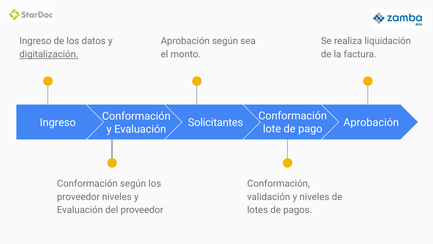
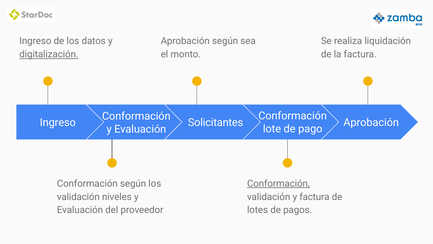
Conformación at (278, 183) underline: none -> present
proveedor at (78, 196): proveedor -> validación
y niveles: niveles -> factura
